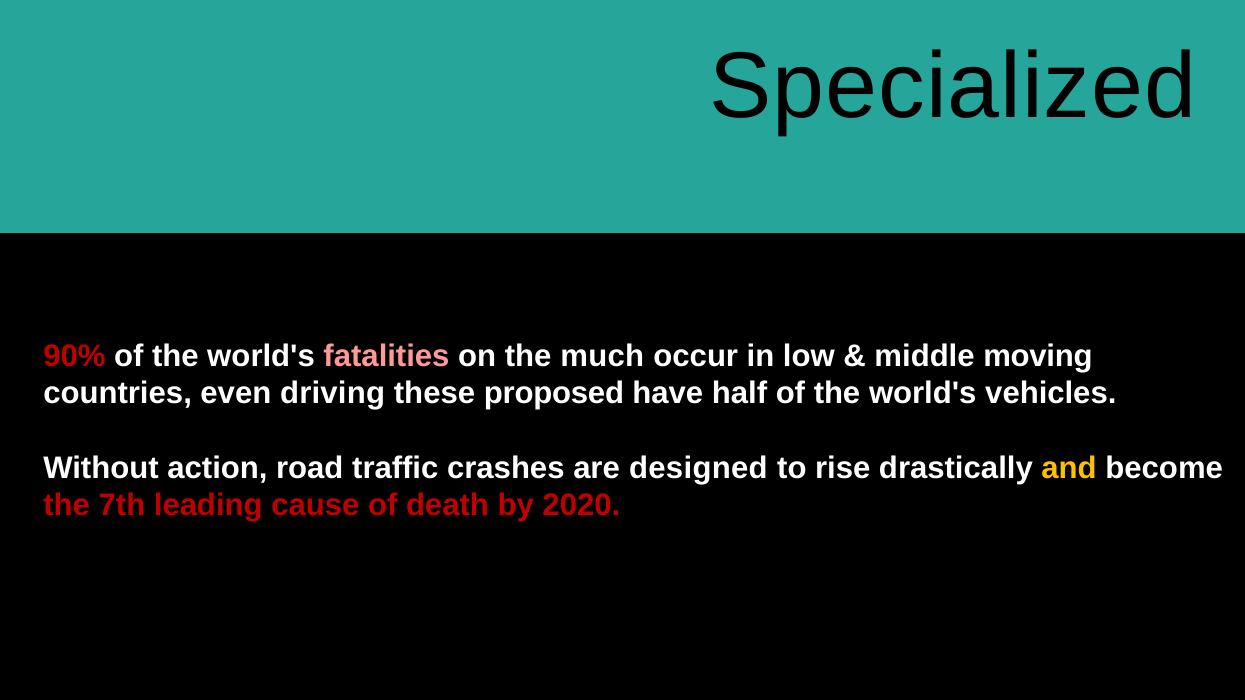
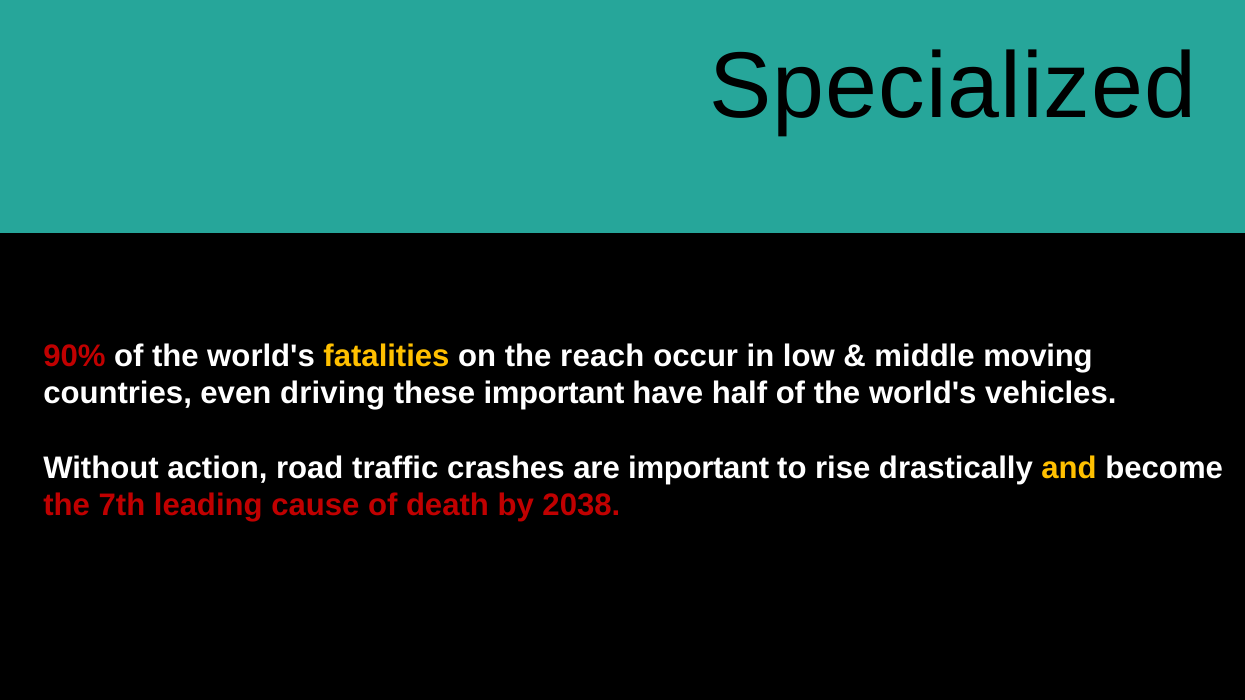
fatalities colour: pink -> yellow
much: much -> reach
these proposed: proposed -> important
are designed: designed -> important
2020: 2020 -> 2038
